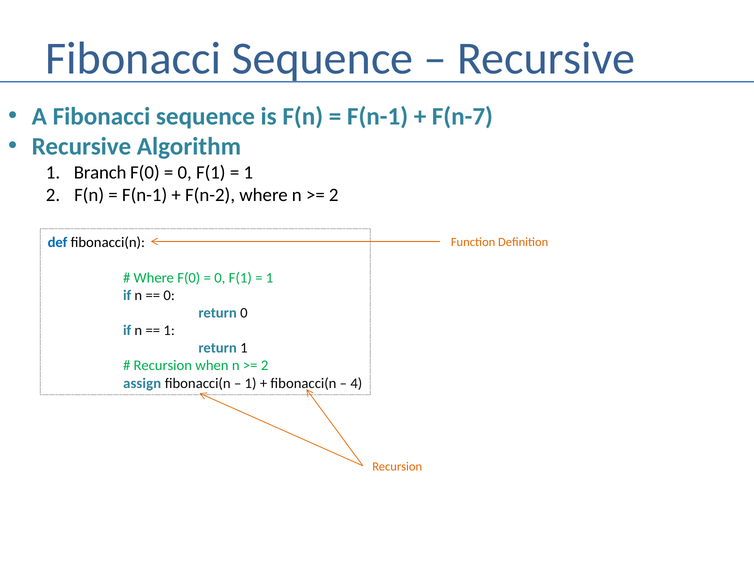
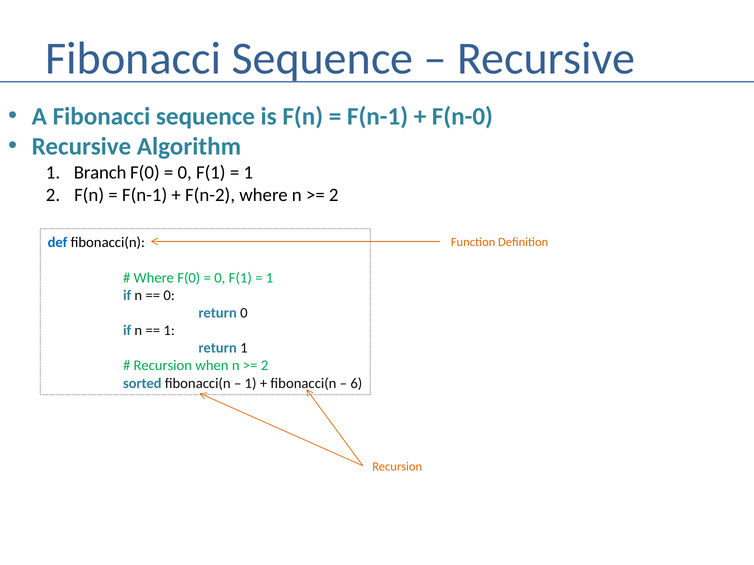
F(n-7: F(n-7 -> F(n-0
assign: assign -> sorted
4: 4 -> 6
